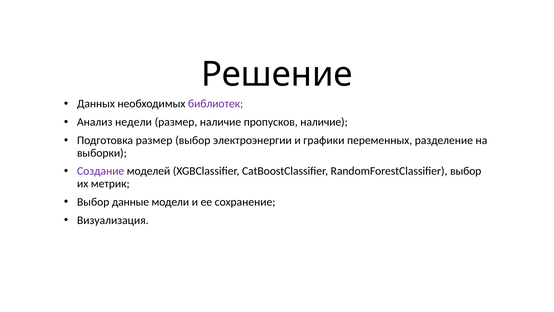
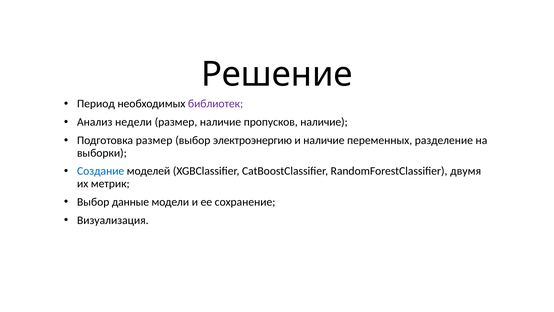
Данных: Данных -> Период
электроэнергии: электроэнергии -> электроэнергию
и графики: графики -> наличие
Создание colour: purple -> blue
RandomForestClassifier выбор: выбор -> двумя
